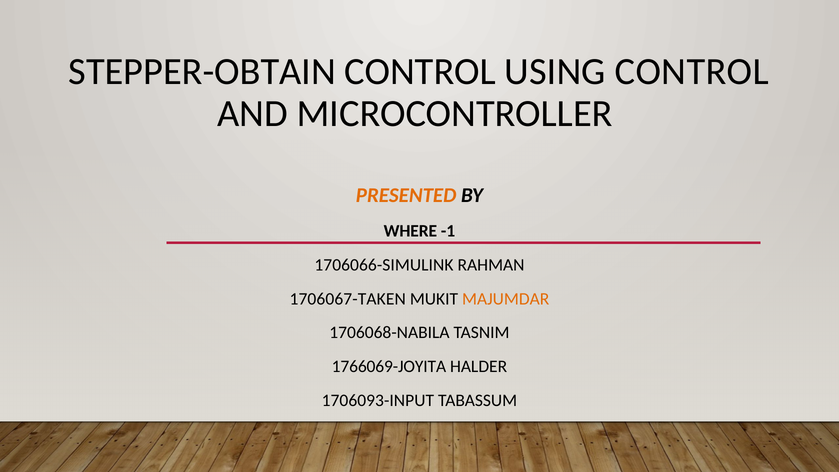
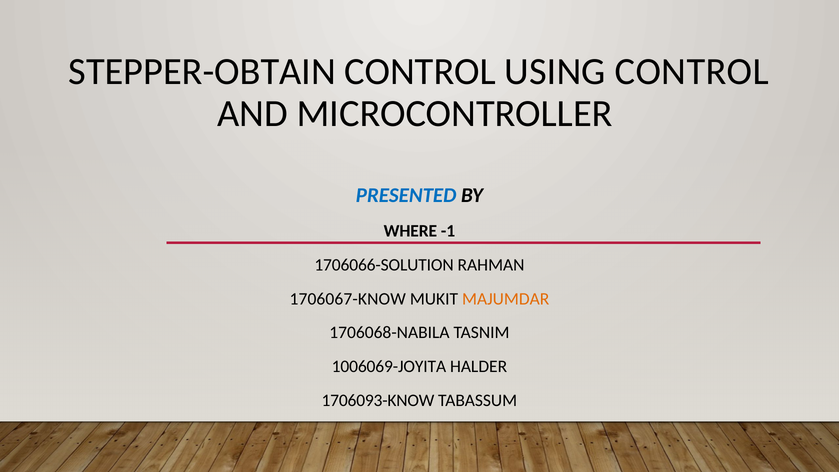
PRESENTED colour: orange -> blue
1706066-SIMULINK: 1706066-SIMULINK -> 1706066-SOLUTION
1706067-TAKEN: 1706067-TAKEN -> 1706067-KNOW
1766069-JOYITA: 1766069-JOYITA -> 1006069-JOYITA
1706093-INPUT: 1706093-INPUT -> 1706093-KNOW
